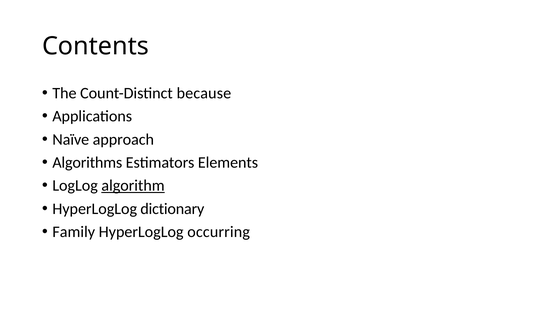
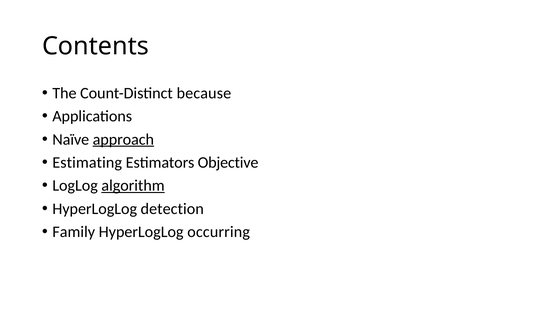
approach underline: none -> present
Algorithms: Algorithms -> Estimating
Elements: Elements -> Objective
dictionary: dictionary -> detection
